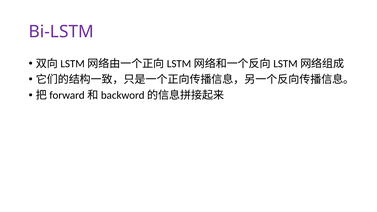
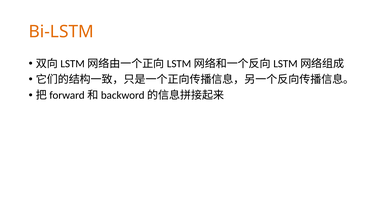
Bi-LSTM colour: purple -> orange
